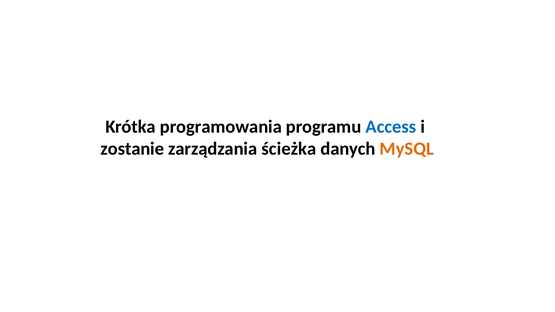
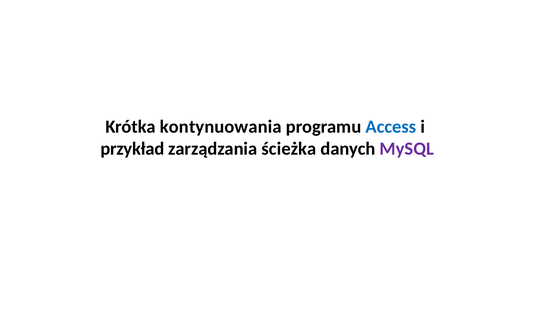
programowania: programowania -> kontynuowania
zostanie: zostanie -> przykład
MySQL colour: orange -> purple
